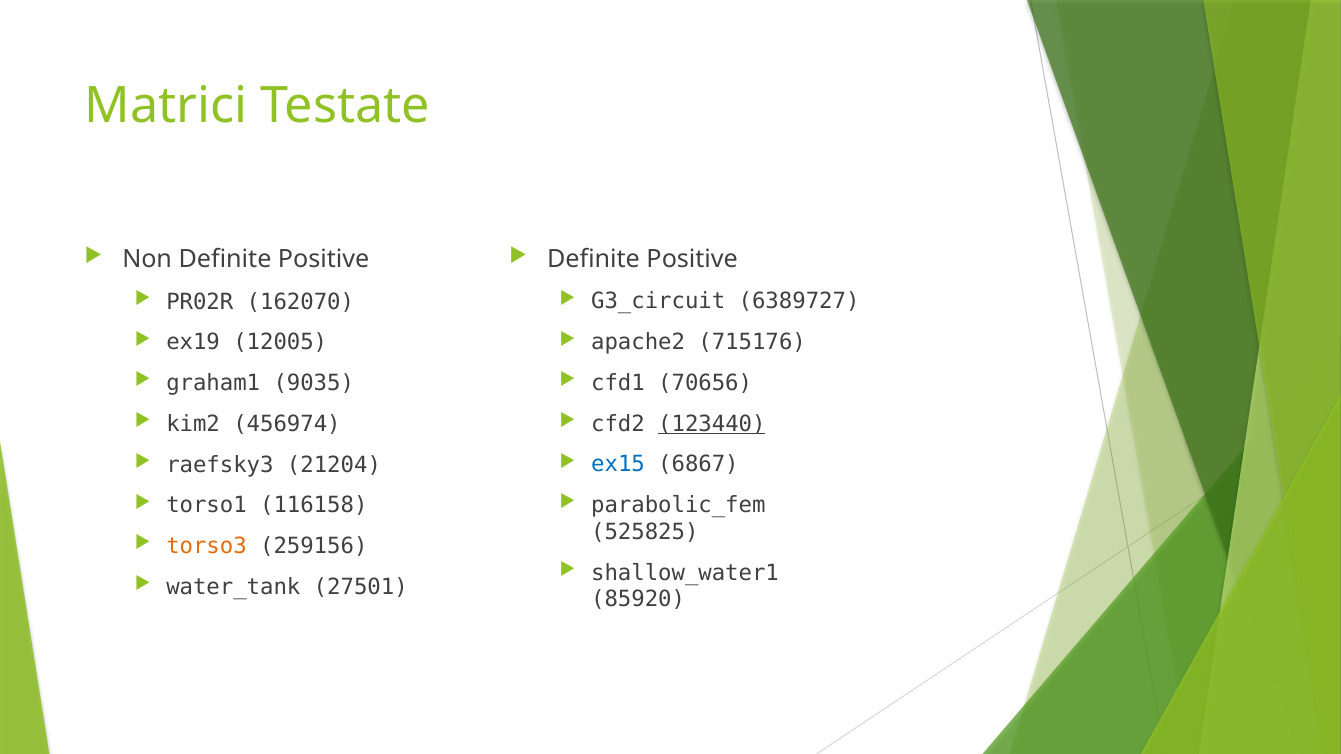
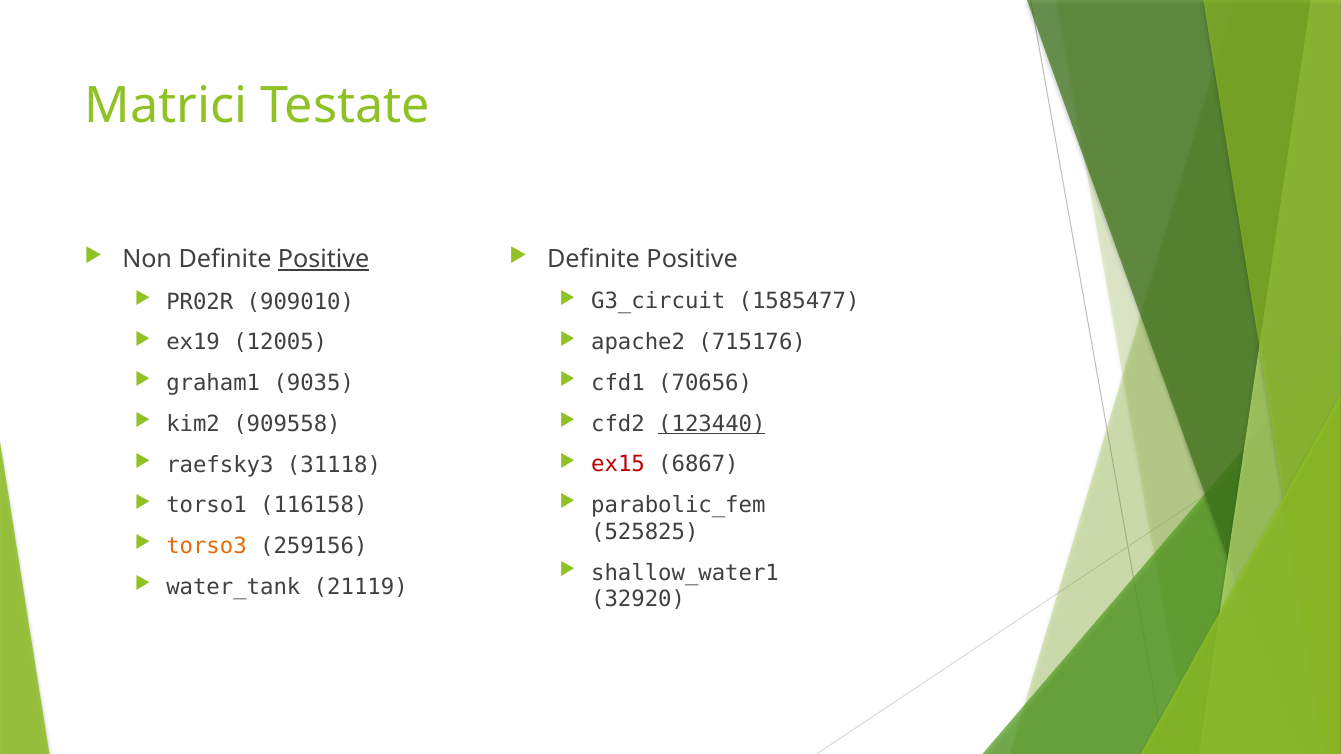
Positive at (324, 260) underline: none -> present
6389727: 6389727 -> 1585477
162070: 162070 -> 909010
456974: 456974 -> 909558
ex15 colour: blue -> red
21204: 21204 -> 31118
27501: 27501 -> 21119
85920: 85920 -> 32920
